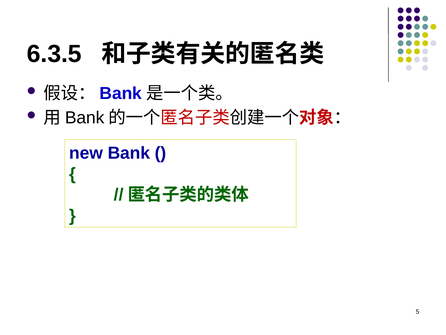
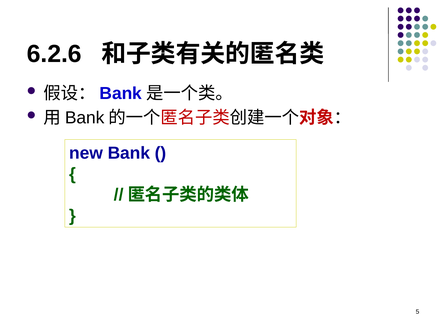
6.3.5: 6.3.5 -> 6.2.6
